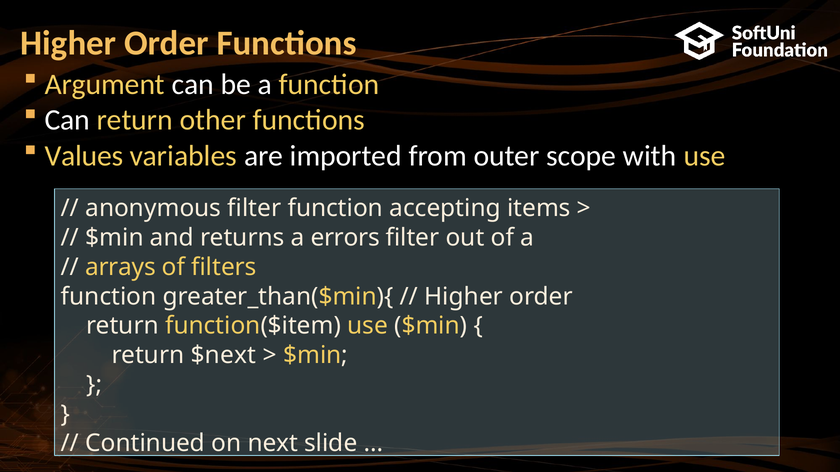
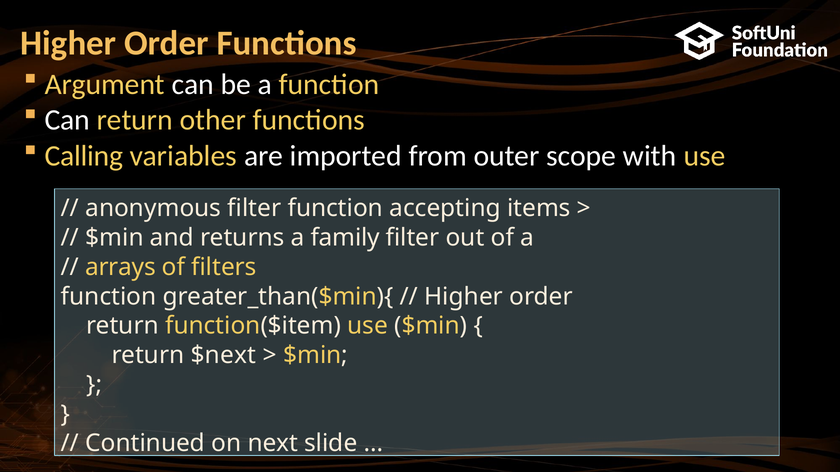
Values: Values -> Calling
errors: errors -> family
